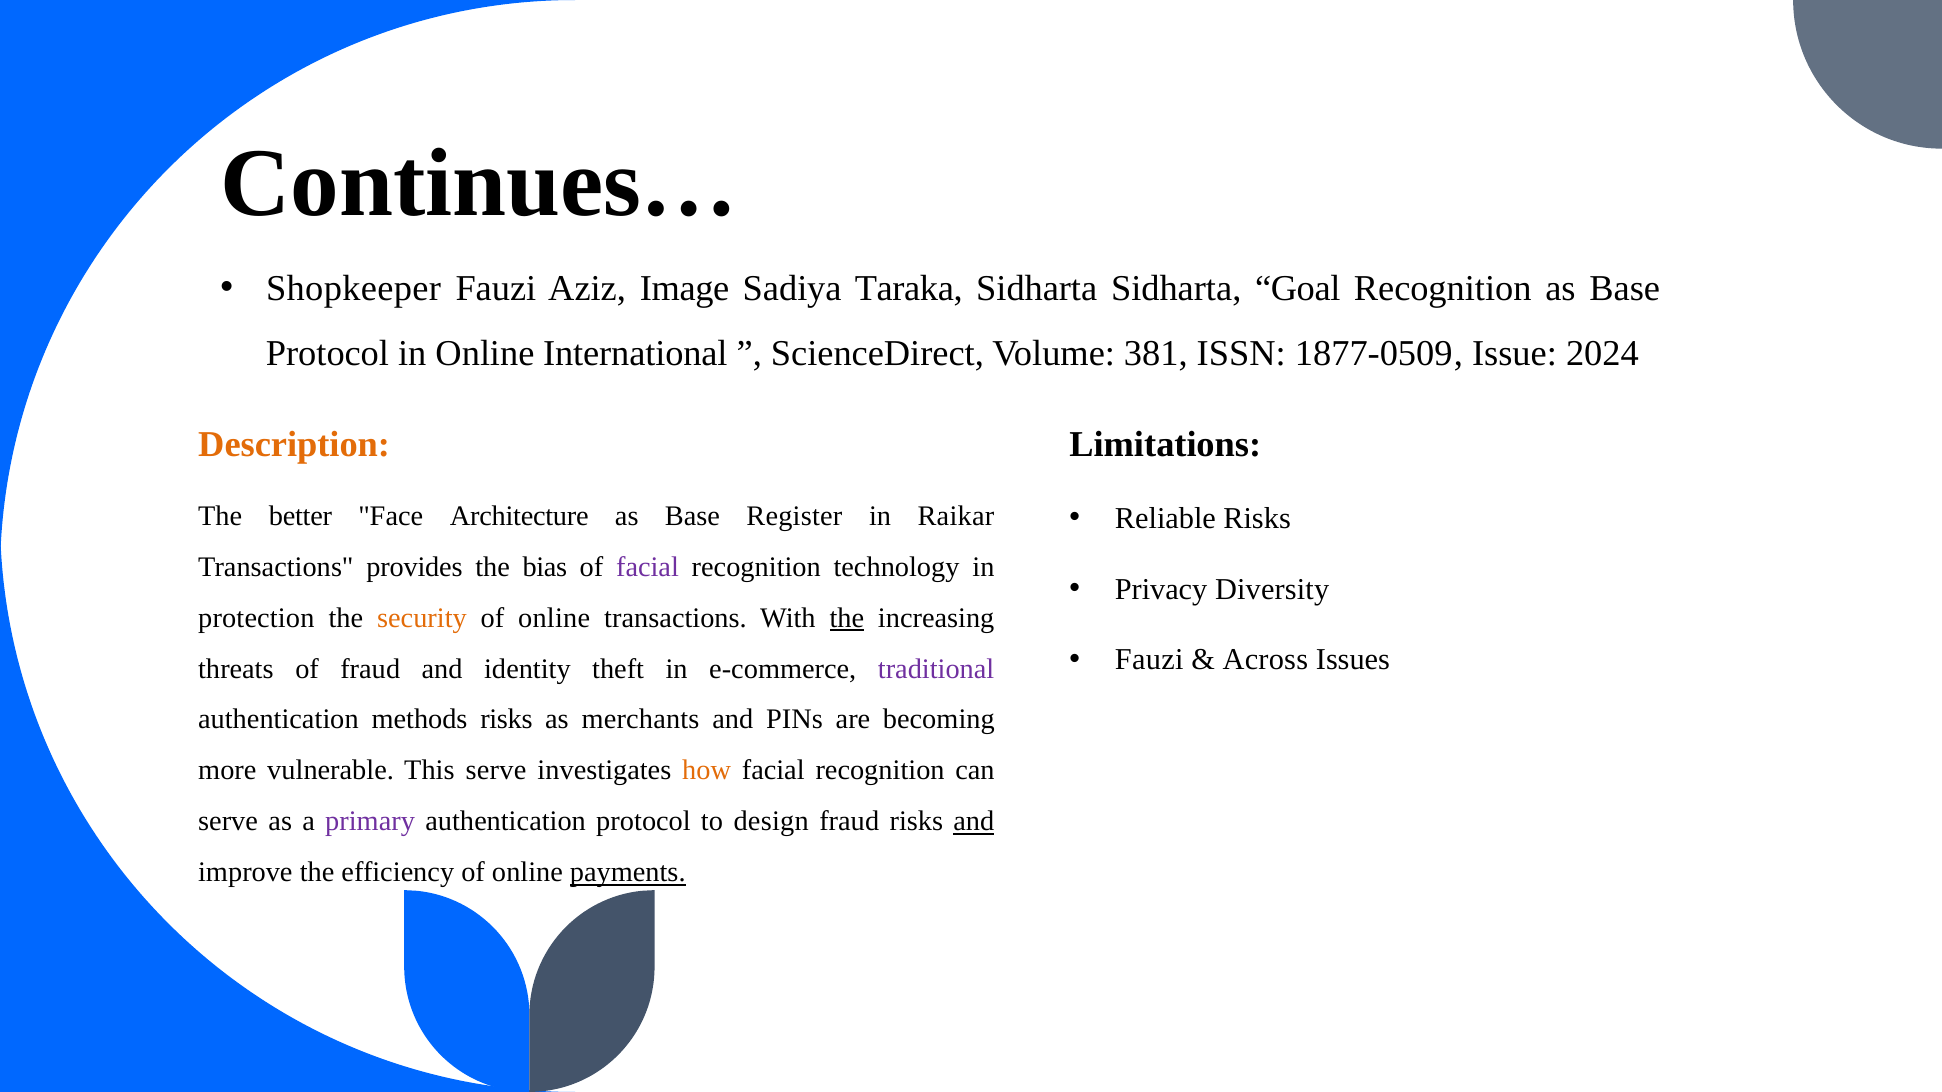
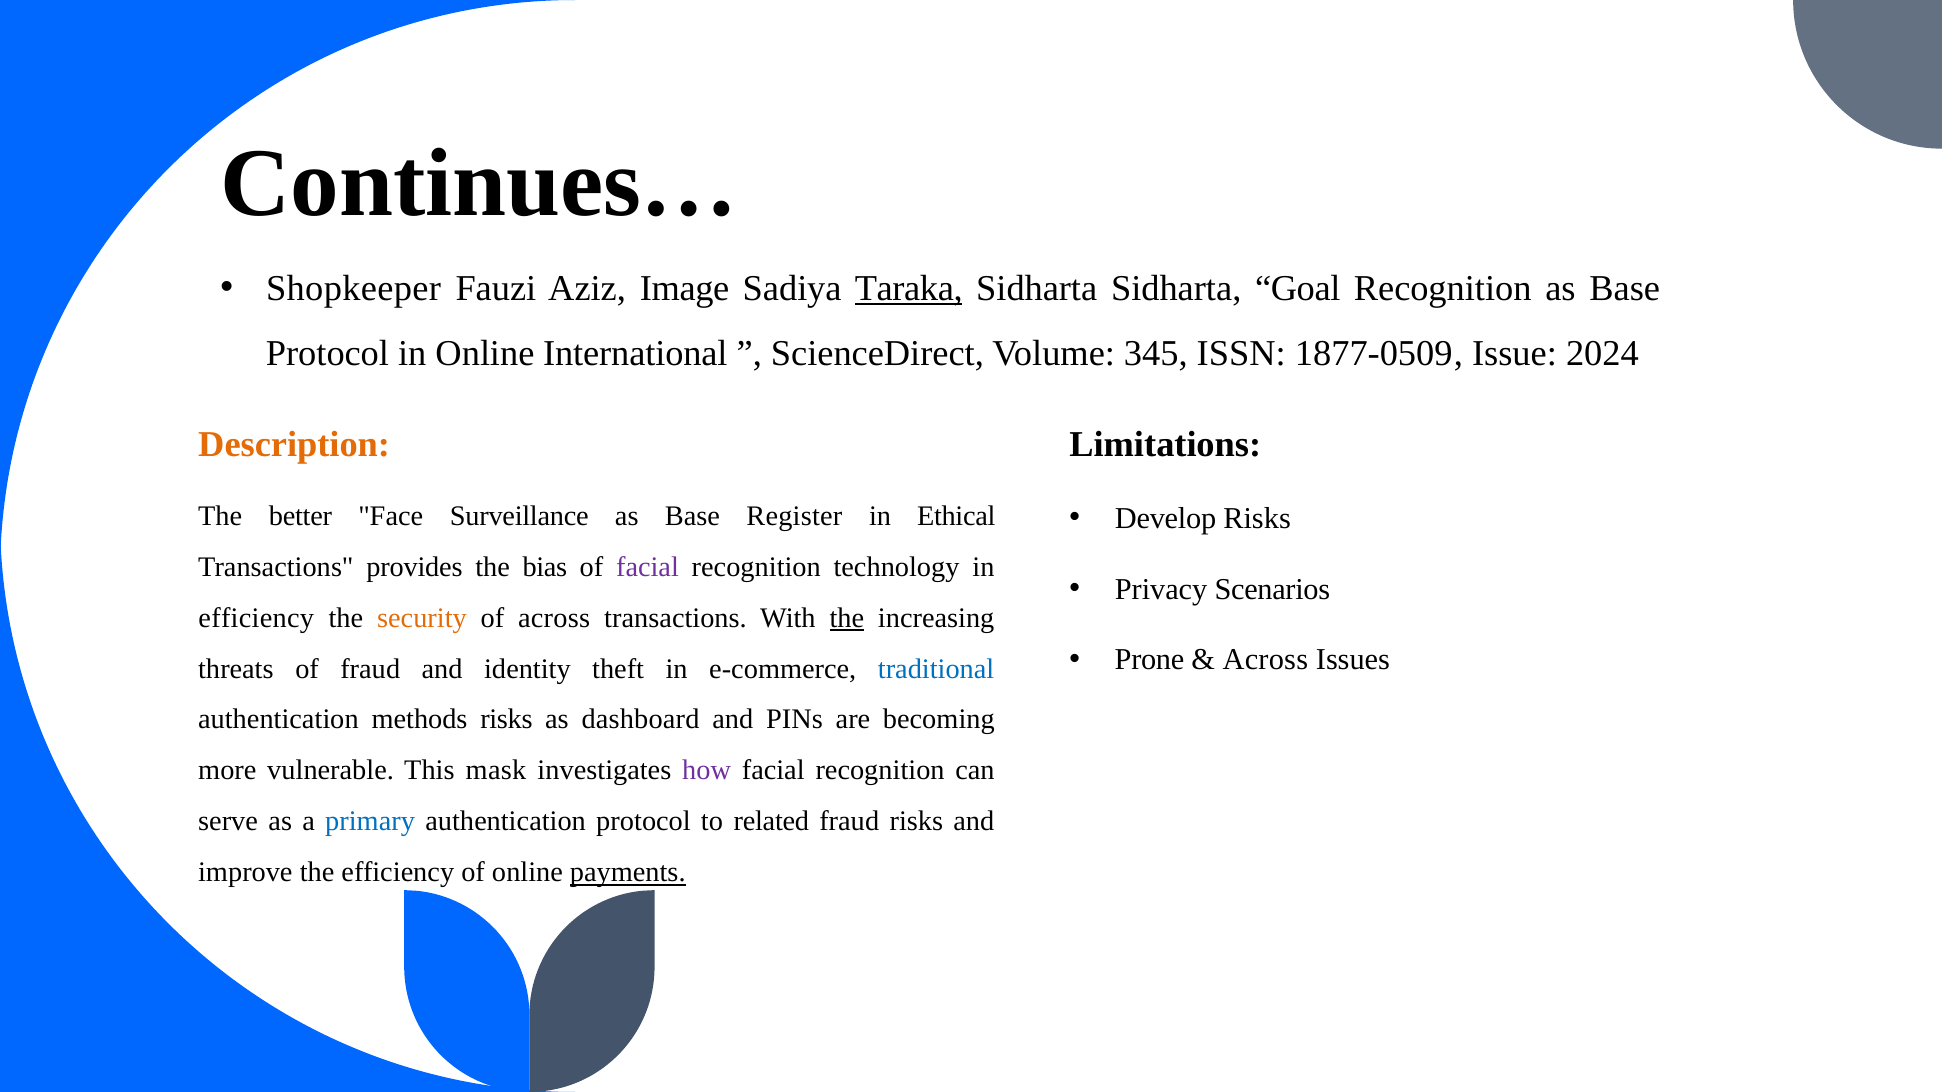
Taraka underline: none -> present
381: 381 -> 345
Reliable: Reliable -> Develop
Architecture: Architecture -> Surveillance
Raikar: Raikar -> Ethical
Diversity: Diversity -> Scenarios
protection at (256, 618): protection -> efficiency
online at (554, 618): online -> across
Fauzi at (1149, 660): Fauzi -> Prone
traditional colour: purple -> blue
merchants: merchants -> dashboard
This serve: serve -> mask
how colour: orange -> purple
primary colour: purple -> blue
design: design -> related
and at (974, 822) underline: present -> none
